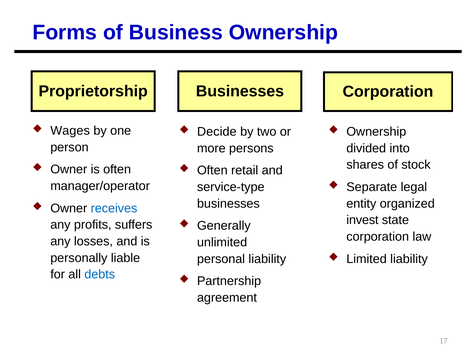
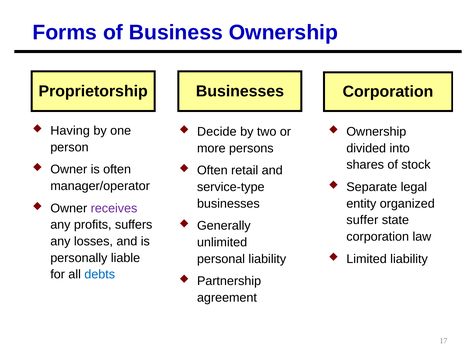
Wages: Wages -> Having
receives colour: blue -> purple
invest: invest -> suffer
